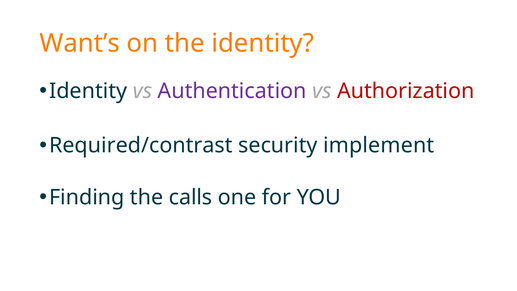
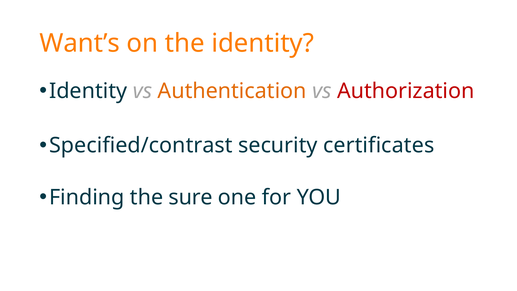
Authentication colour: purple -> orange
Required/contrast: Required/contrast -> Specified/contrast
implement: implement -> certificates
calls: calls -> sure
